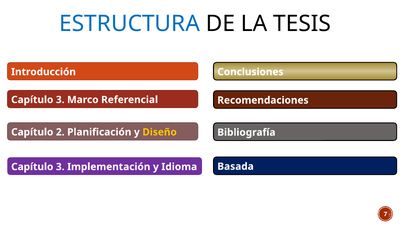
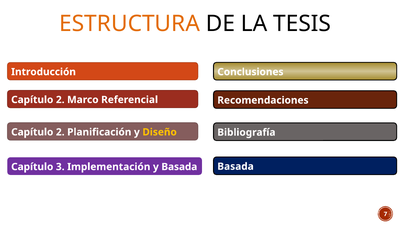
ESTRUCTURA colour: blue -> orange
3 at (60, 100): 3 -> 2
y Idioma: Idioma -> Basada
